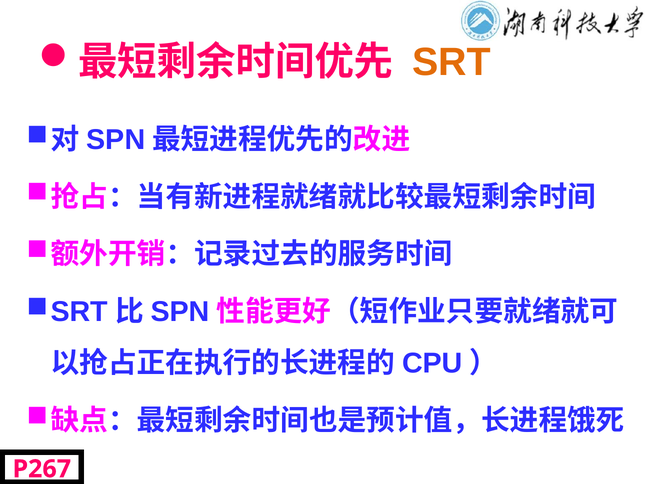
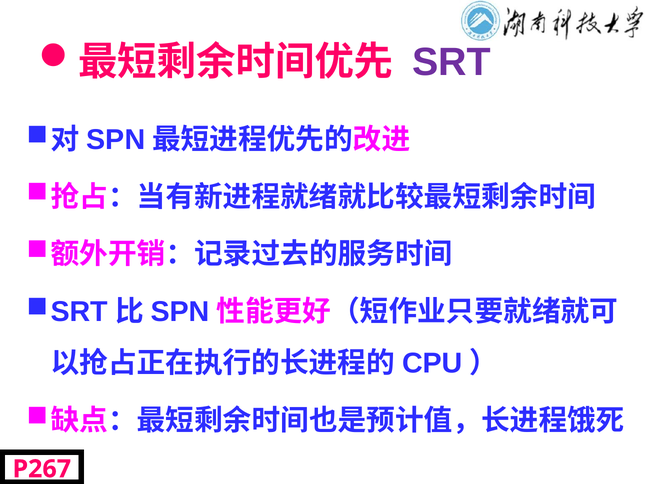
SRT colour: orange -> purple
